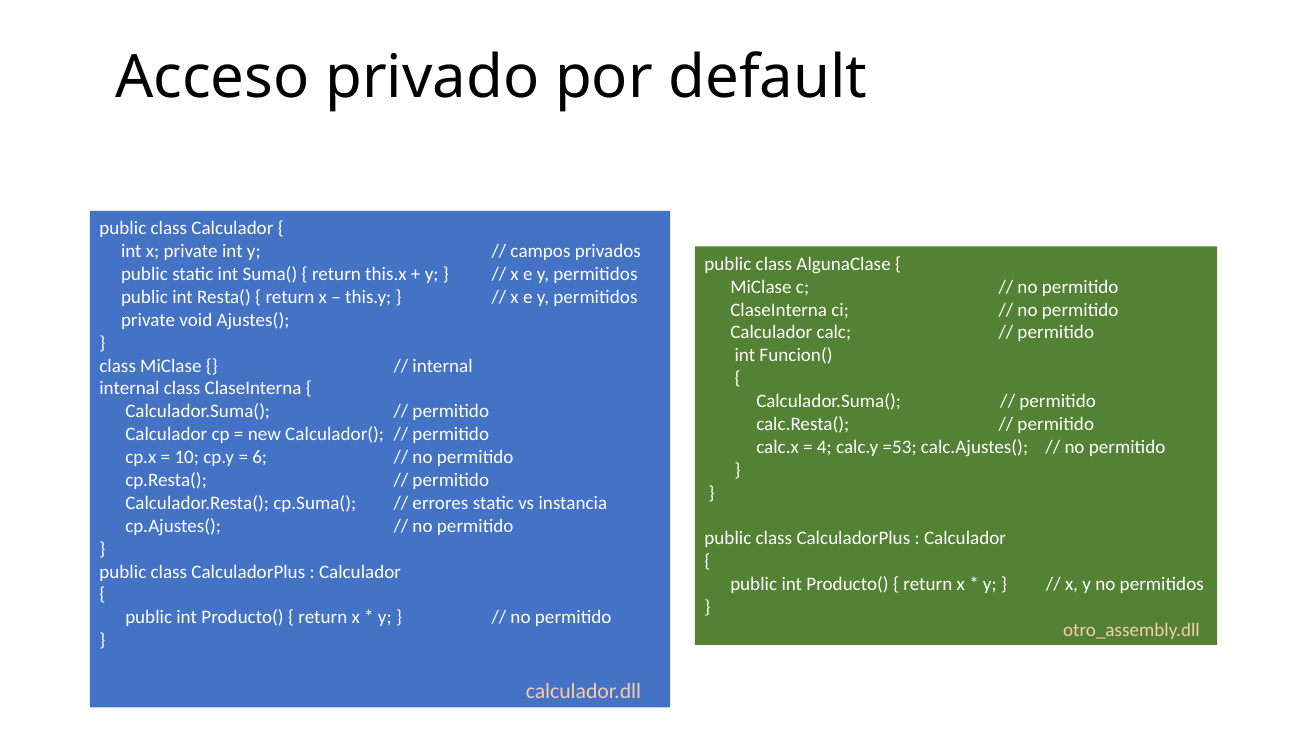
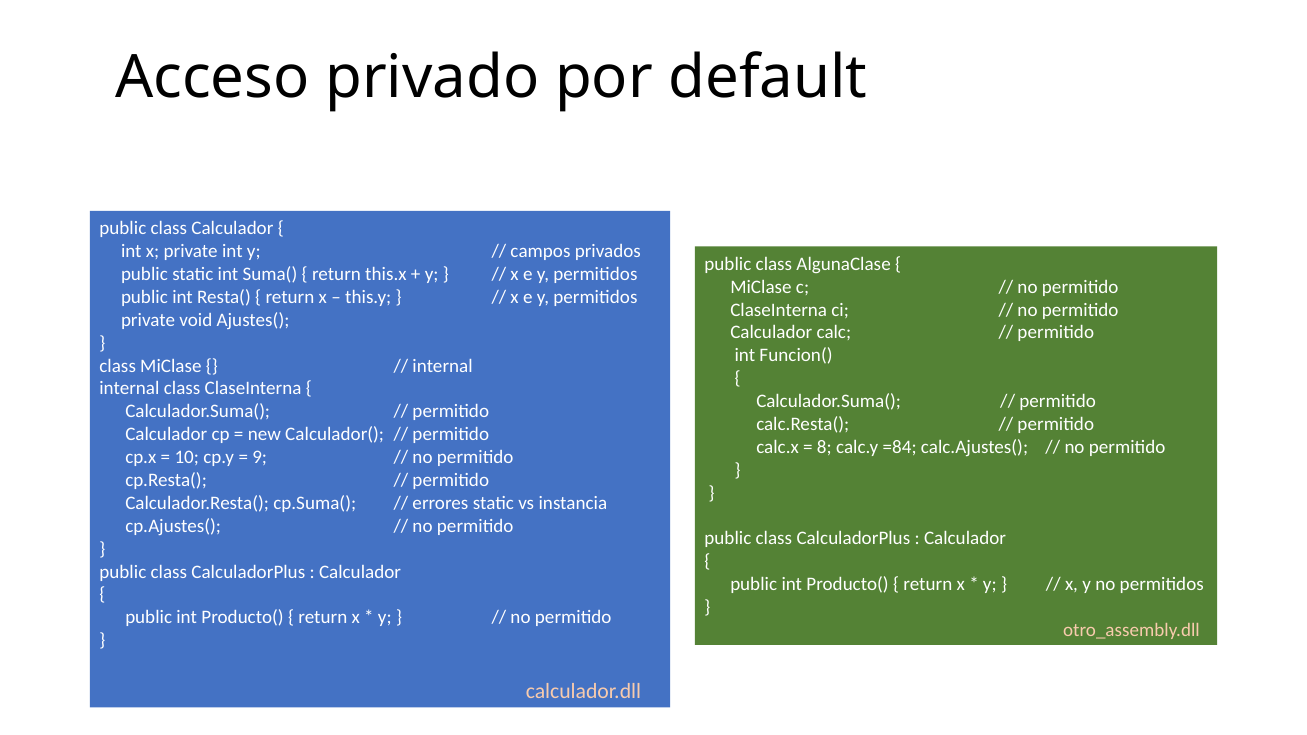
4: 4 -> 8
=53: =53 -> =84
6: 6 -> 9
